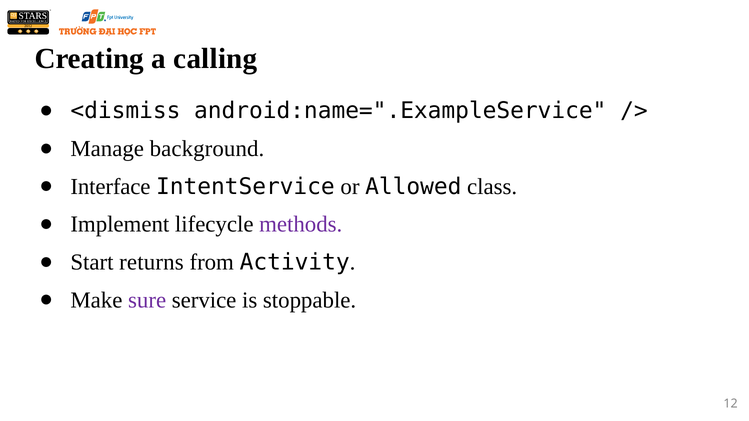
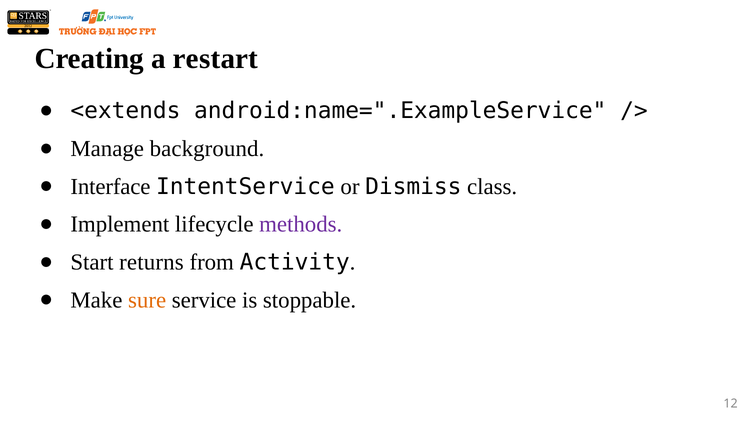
calling: calling -> restart
<dismiss: <dismiss -> <extends
Allowed: Allowed -> Dismiss
sure colour: purple -> orange
